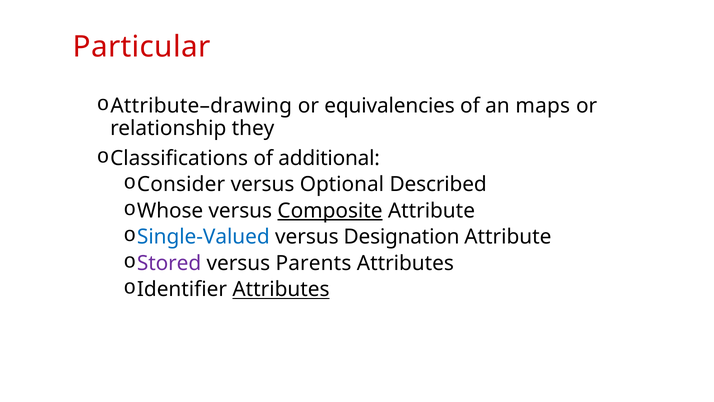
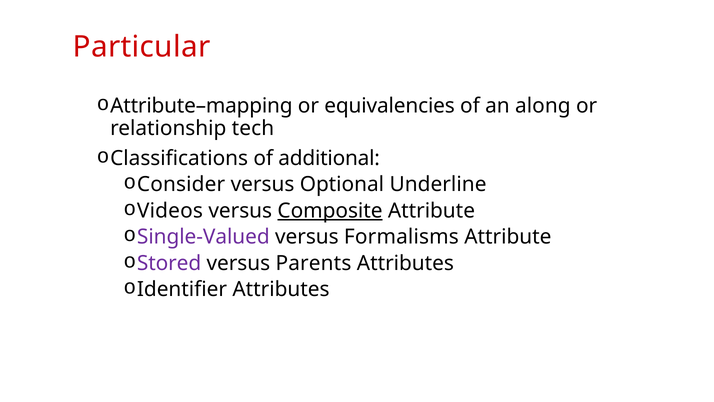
Attribute–drawing: Attribute–drawing -> Attribute–mapping
maps: maps -> along
they: they -> tech
Described: Described -> Underline
Whose: Whose -> Videos
Single-Valued colour: blue -> purple
Designation: Designation -> Formalisms
Attributes at (281, 289) underline: present -> none
